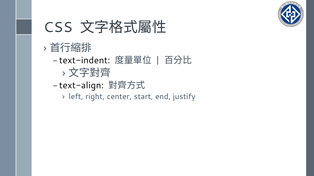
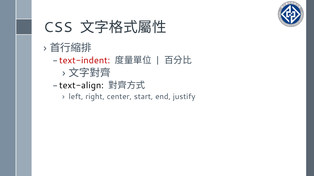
text-indent colour: black -> red
